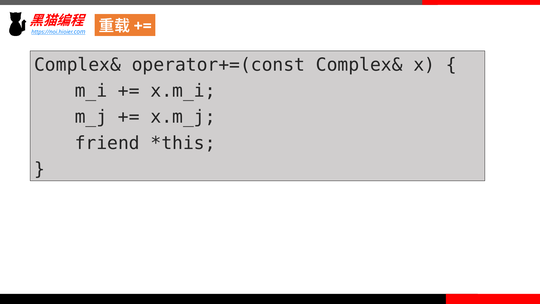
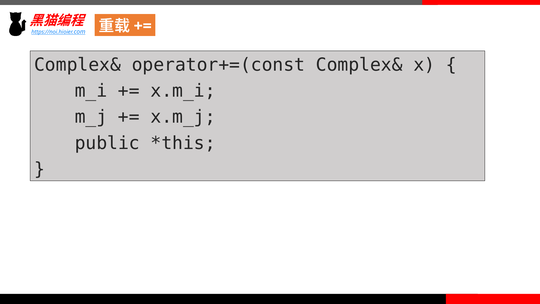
friend: friend -> public
